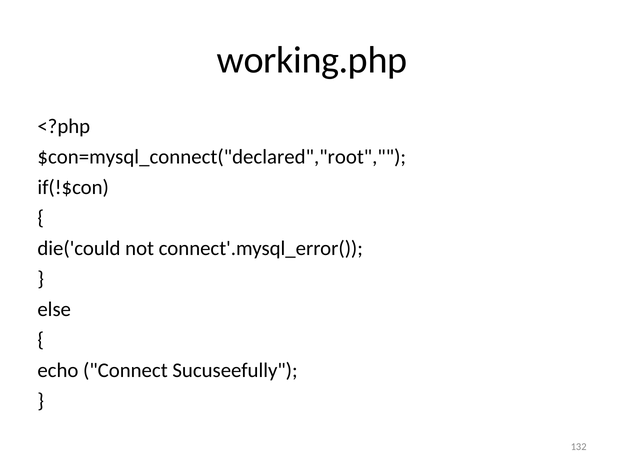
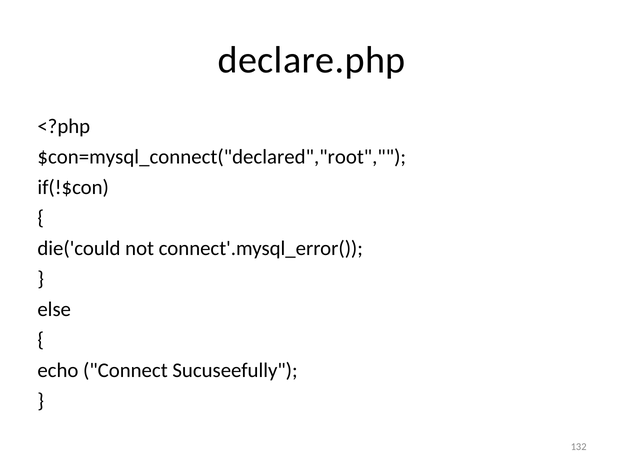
working.php: working.php -> declare.php
